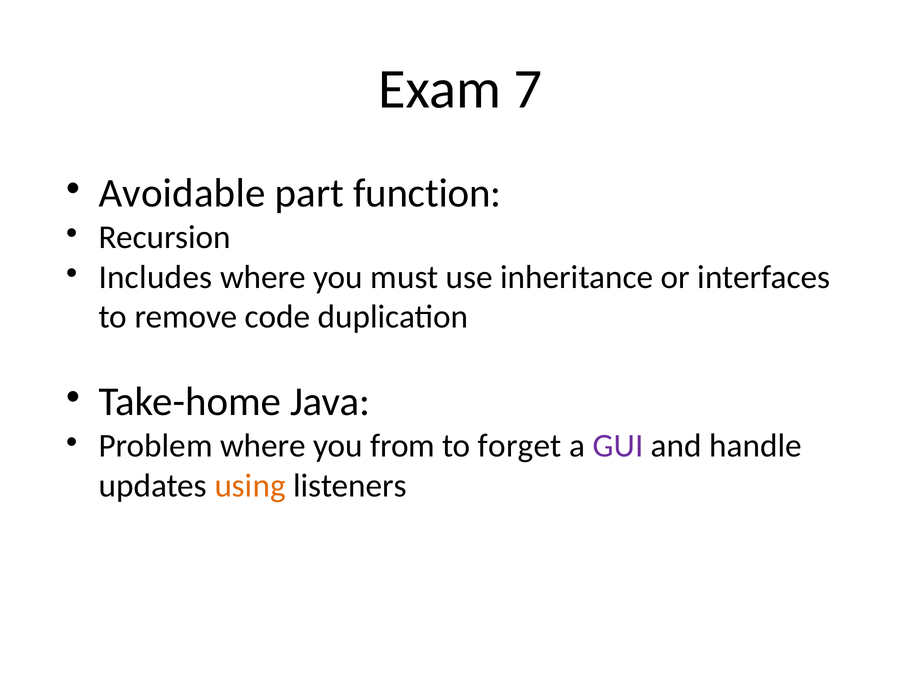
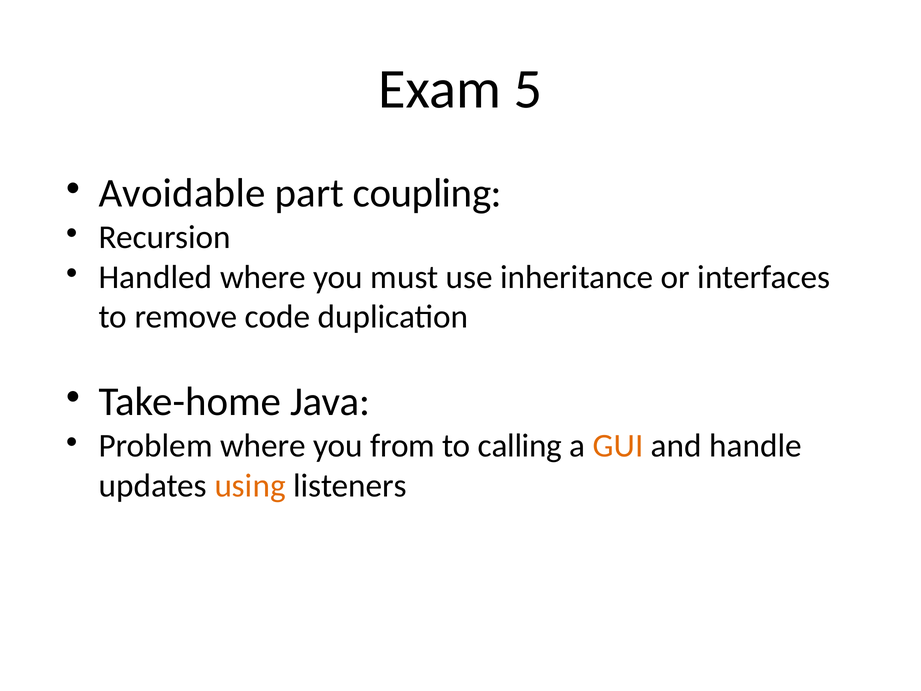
7: 7 -> 5
function: function -> coupling
Includes: Includes -> Handled
forget: forget -> calling
GUI colour: purple -> orange
